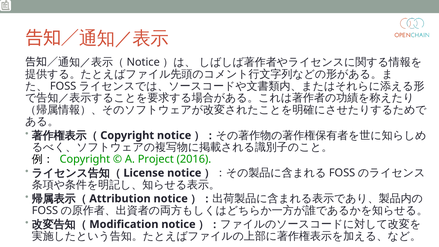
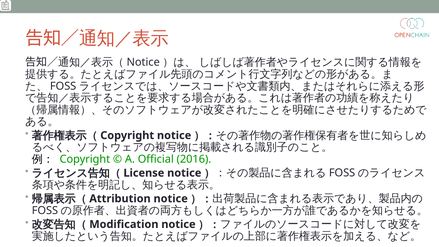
Project: Project -> Official
